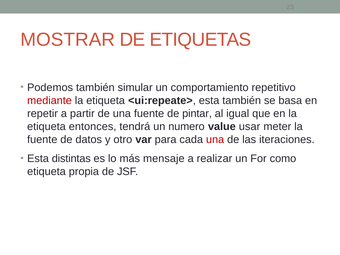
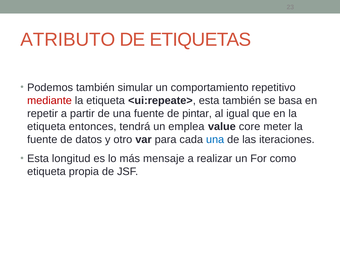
MOSTRAR: MOSTRAR -> ATRIBUTO
numero: numero -> emplea
usar: usar -> core
una at (215, 140) colour: red -> blue
distintas: distintas -> longitud
